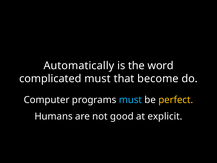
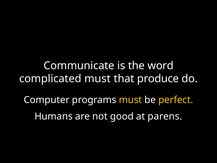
Automatically: Automatically -> Communicate
become: become -> produce
must at (130, 100) colour: light blue -> yellow
explicit: explicit -> parens
